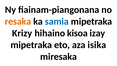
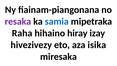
resaka colour: orange -> purple
Krizy: Krizy -> Raha
kisoa: kisoa -> hiray
mipetraka at (31, 45): mipetraka -> hivezivezy
